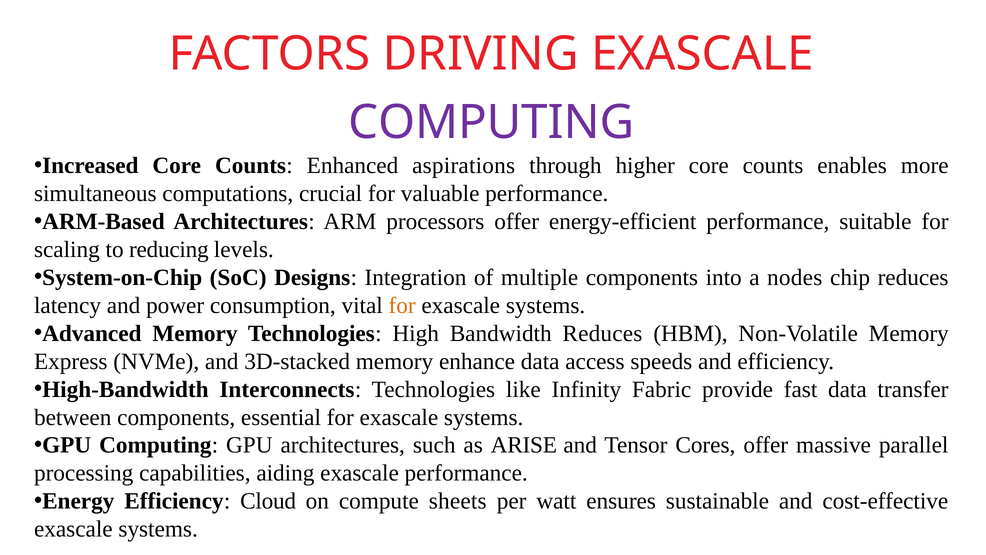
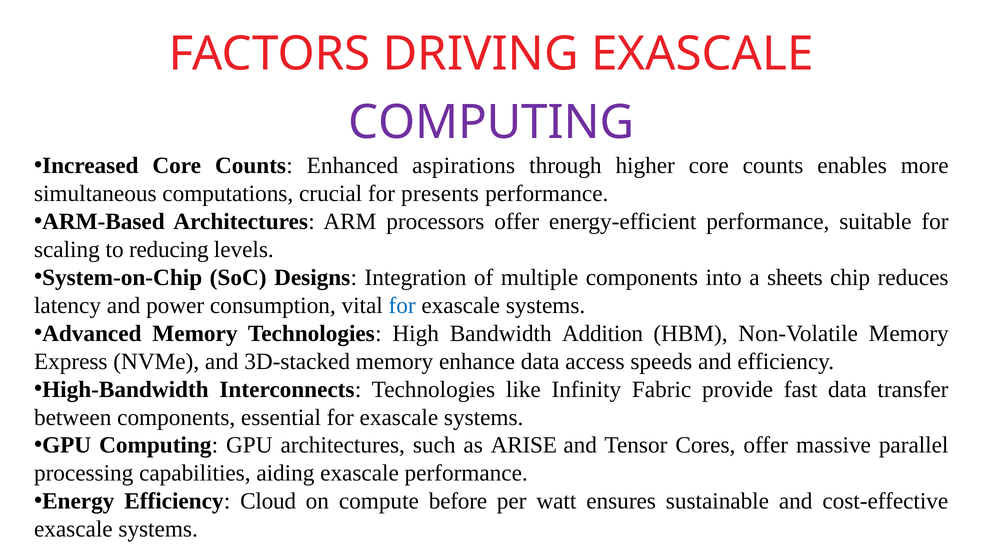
valuable: valuable -> presents
nodes: nodes -> sheets
for at (402, 305) colour: orange -> blue
Bandwidth Reduces: Reduces -> Addition
sheets: sheets -> before
